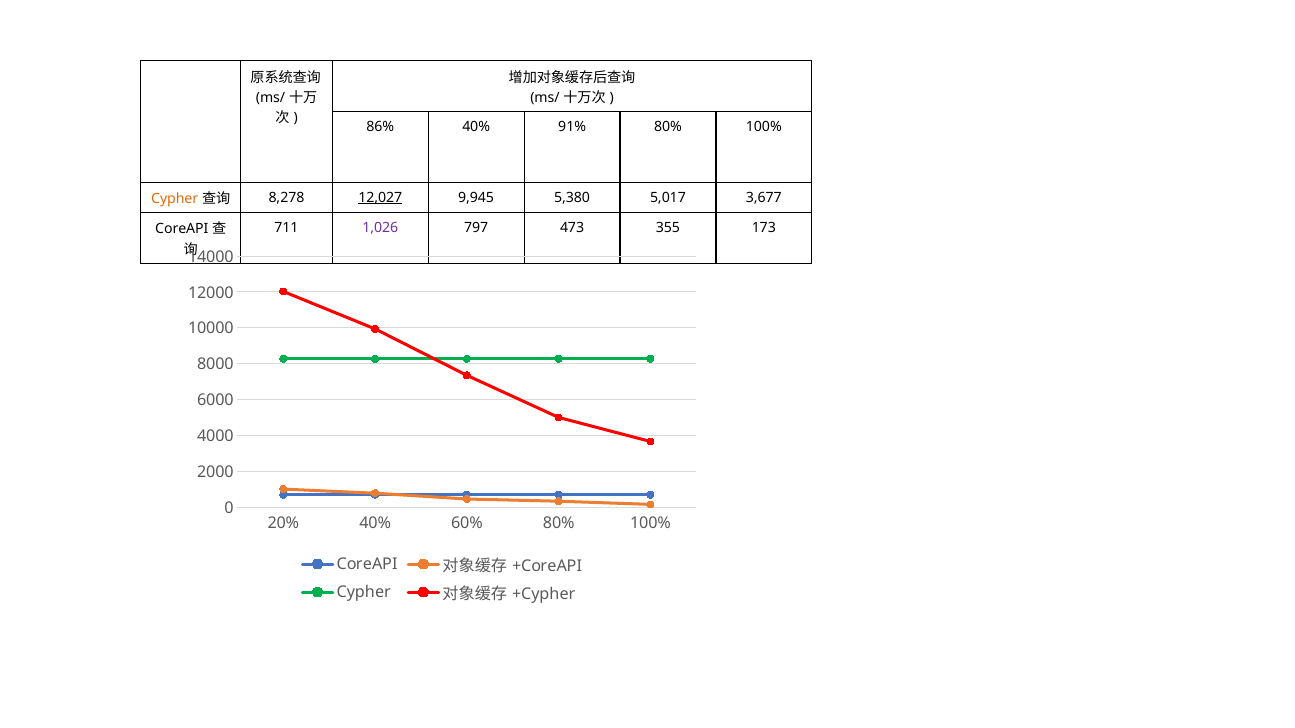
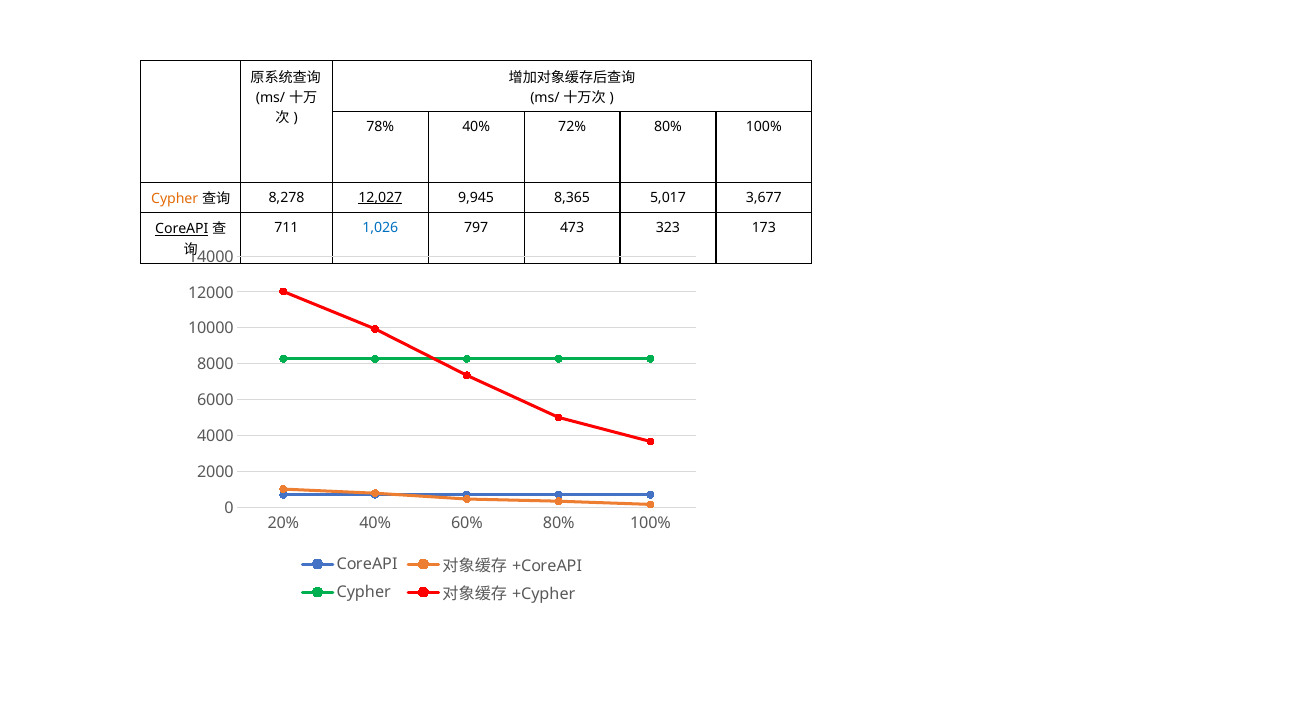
86%: 86% -> 78%
91%: 91% -> 72%
5,380: 5,380 -> 8,365
1,026 colour: purple -> blue
355: 355 -> 323
CoreAPI at (182, 229) underline: none -> present
